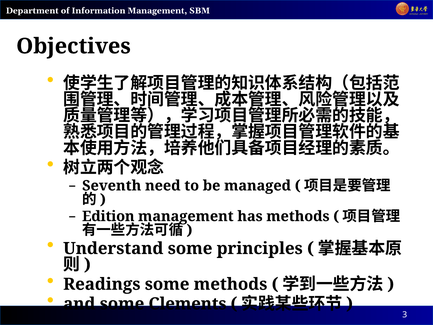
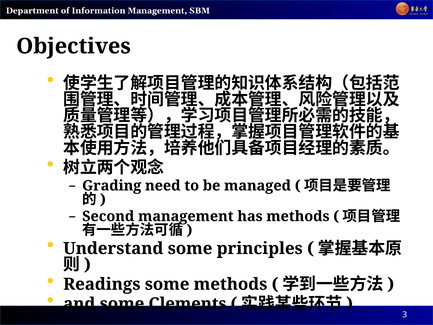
Seventh: Seventh -> Grading
Edition: Edition -> Second
